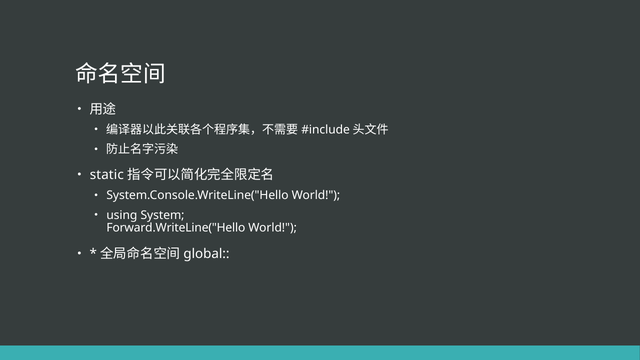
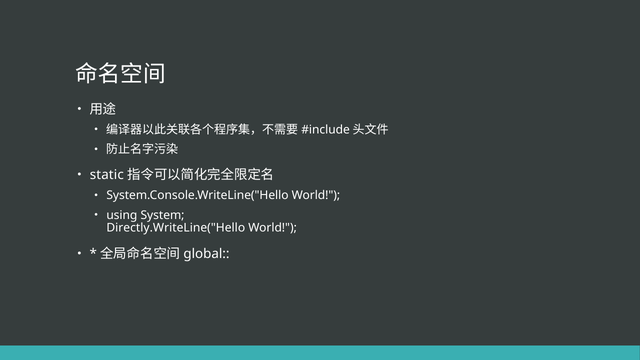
Forward.WriteLine("Hello: Forward.WriteLine("Hello -> Directly.WriteLine("Hello
